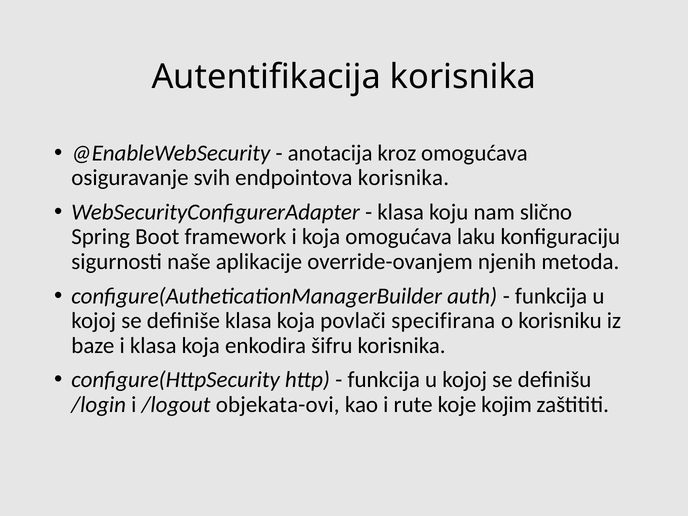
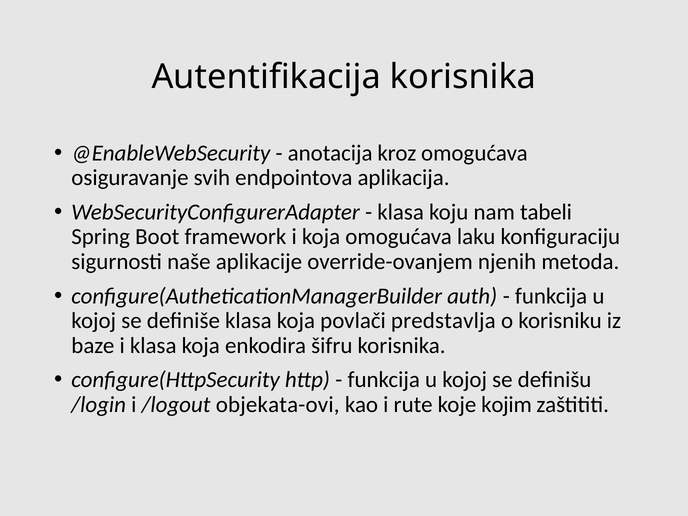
endpointova korisnika: korisnika -> aplikacija
slično: slično -> tabeli
specifirana: specifirana -> predstavlja
